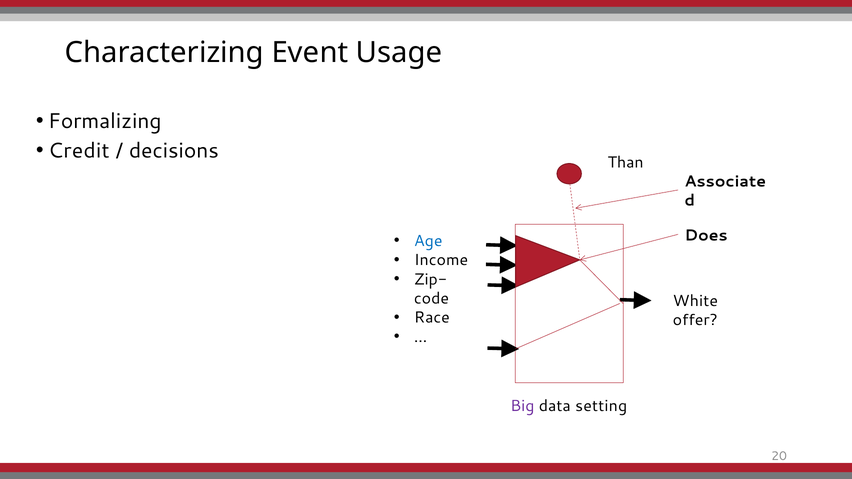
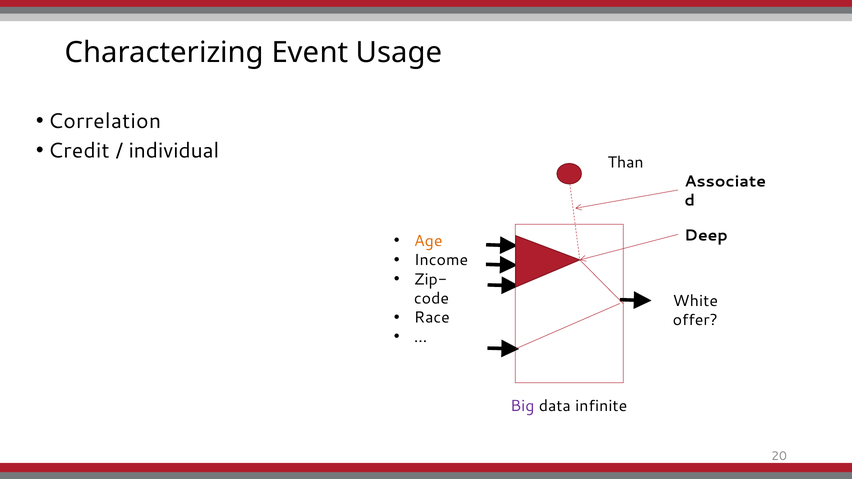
Formalizing: Formalizing -> Correlation
decisions: decisions -> individual
Does: Does -> Deep
Age colour: blue -> orange
setting: setting -> infinite
